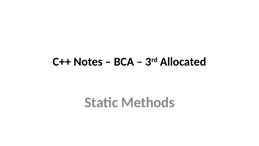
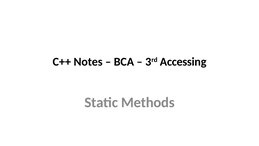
Allocated: Allocated -> Accessing
